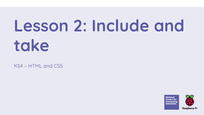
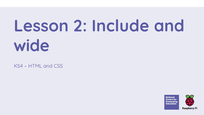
take: take -> wide
